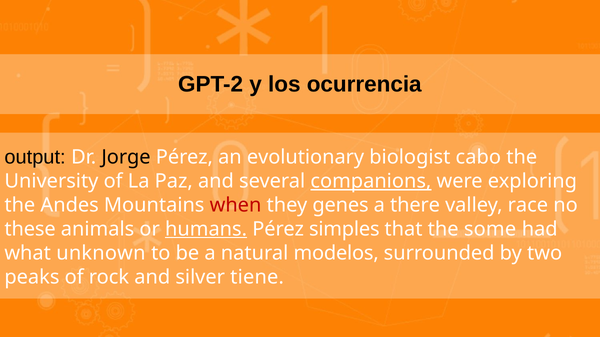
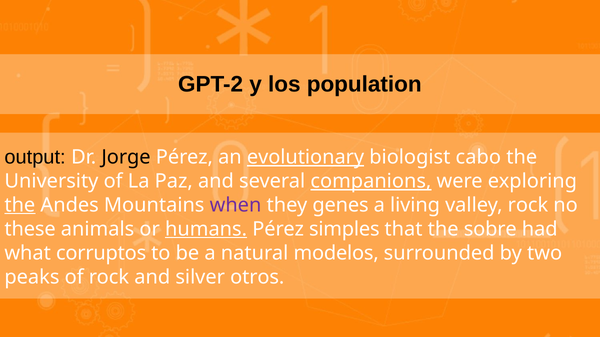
ocurrencia: ocurrencia -> population
evolutionary underline: none -> present
the at (20, 205) underline: none -> present
when colour: red -> purple
there: there -> living
valley race: race -> rock
some: some -> sobre
unknown: unknown -> corruptos
tiene: tiene -> otros
